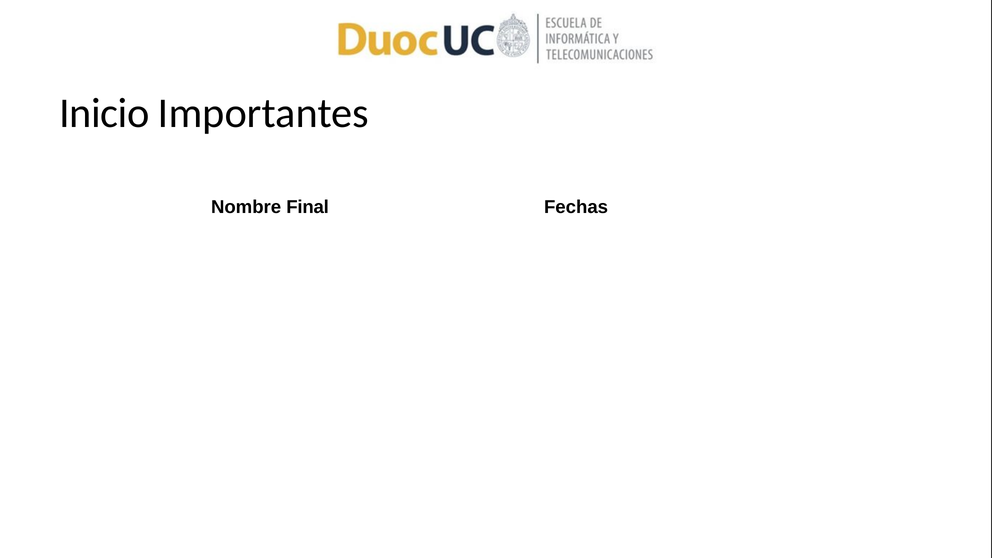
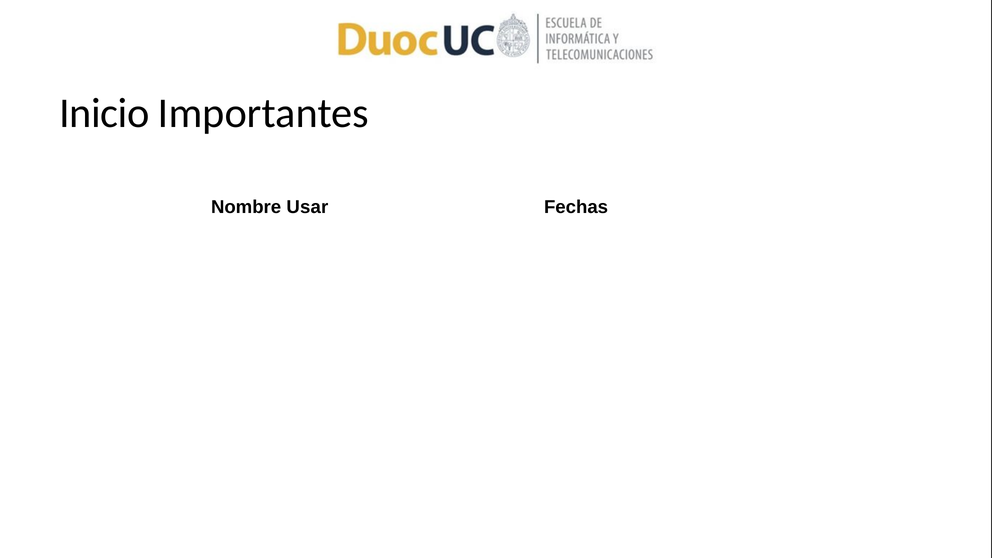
Final: Final -> Usar
